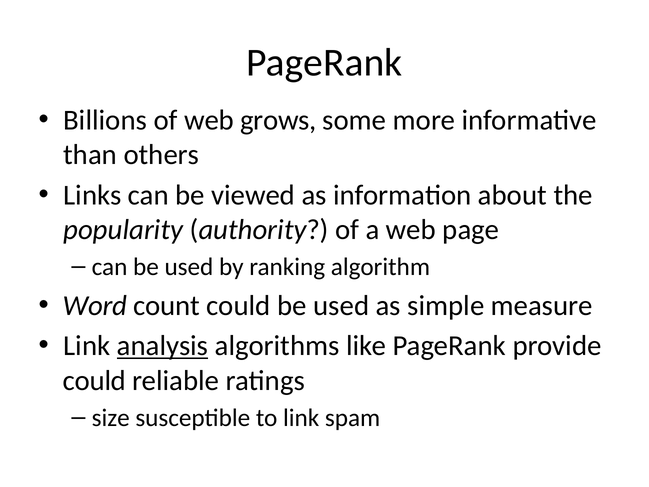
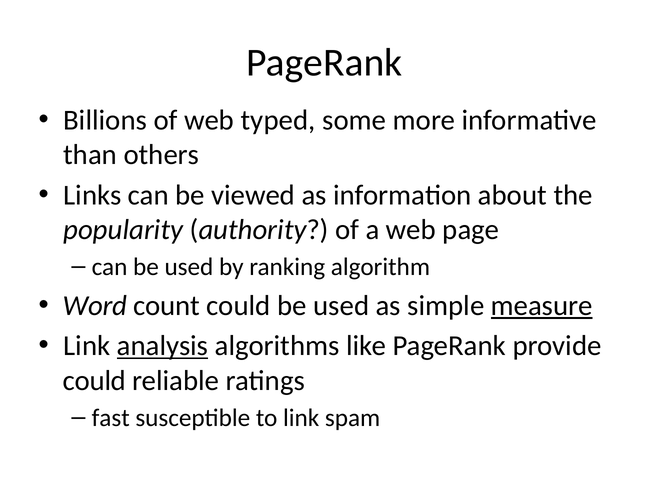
grows: grows -> typed
measure underline: none -> present
size: size -> fast
